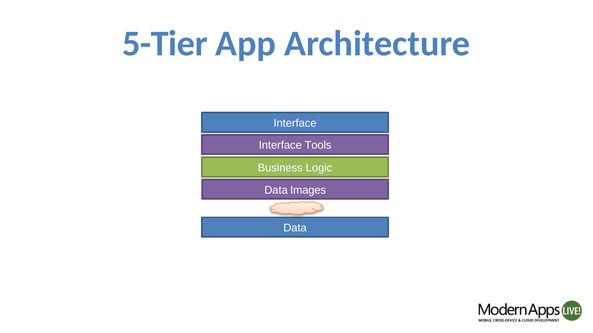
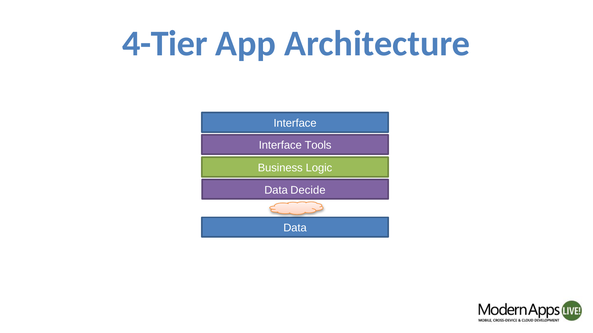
5-Tier: 5-Tier -> 4-Tier
Images: Images -> Decide
